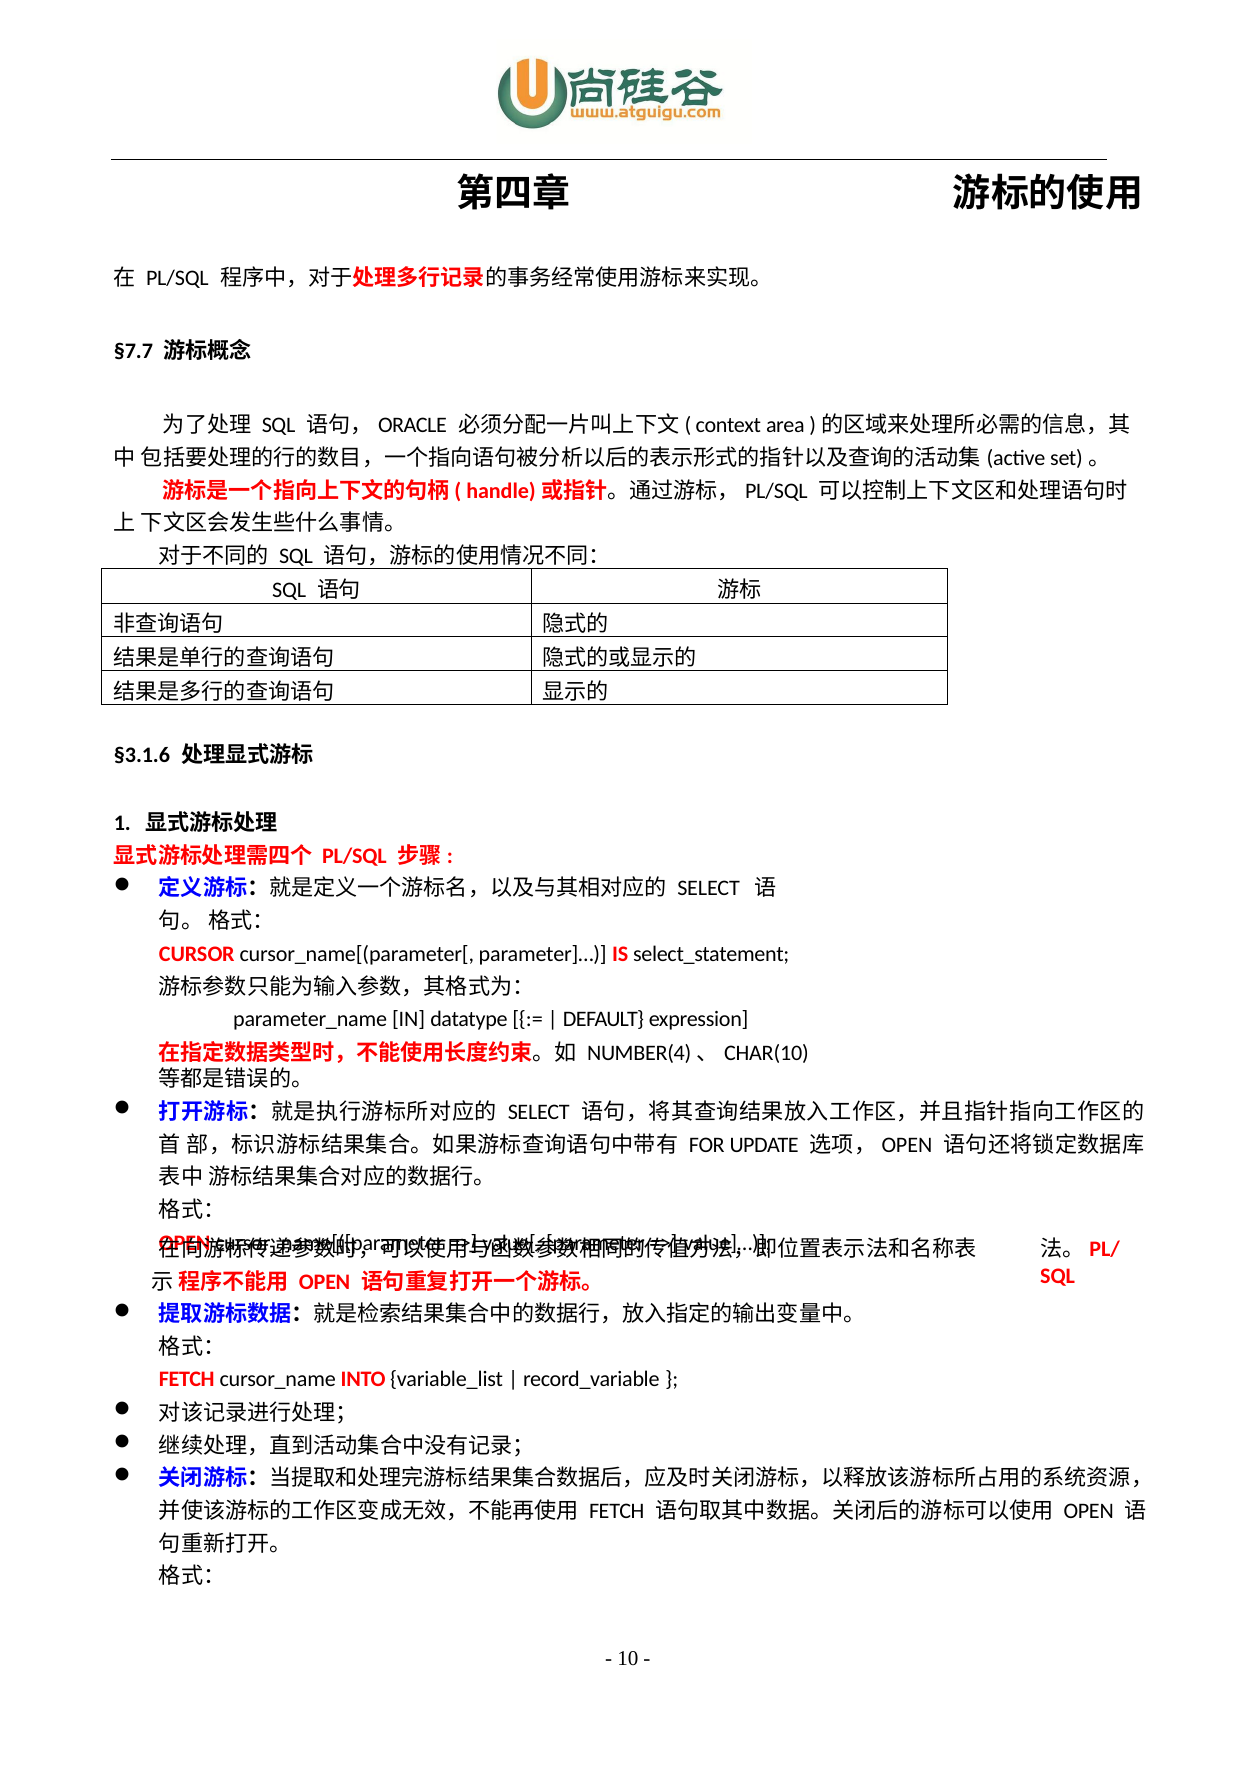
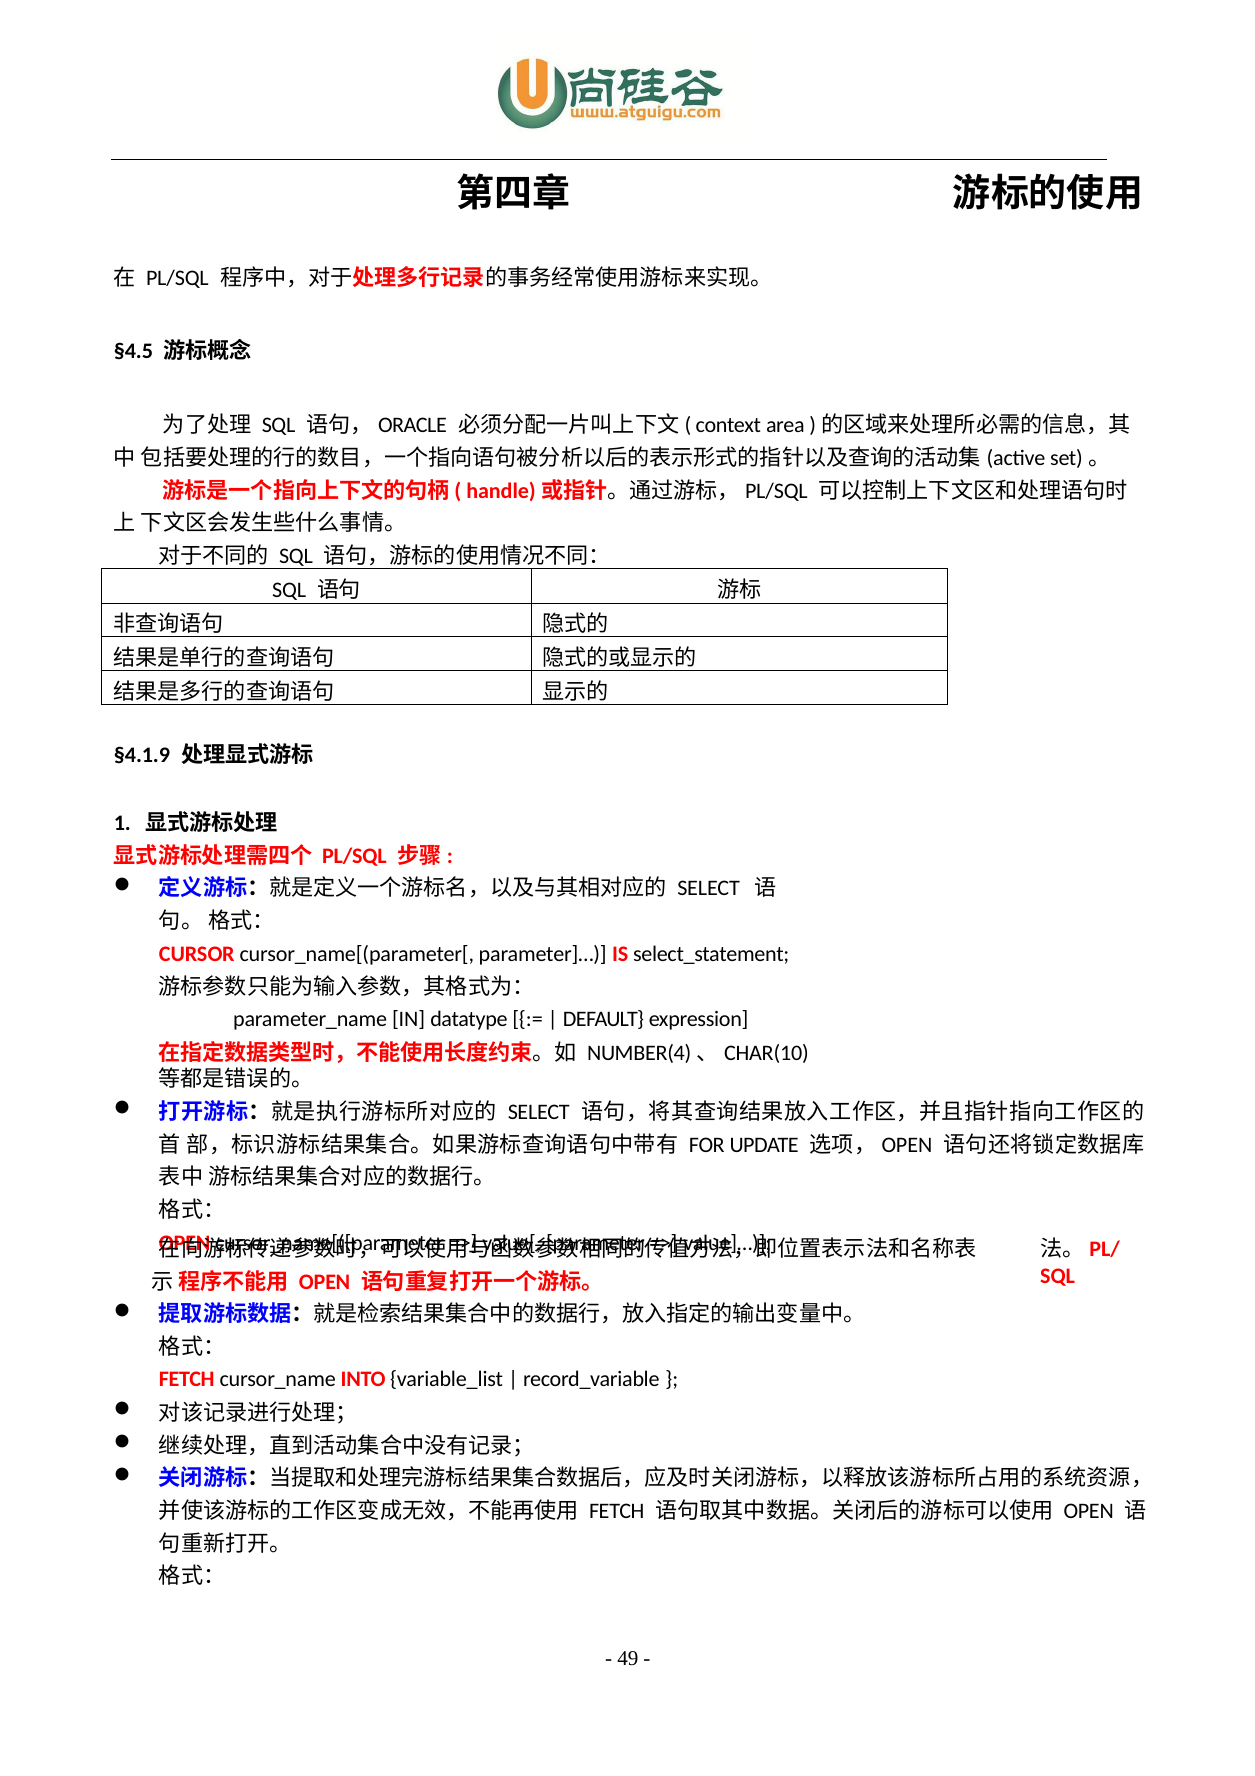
§7.7: §7.7 -> §4.5
§3.1.6: §3.1.6 -> §4.1.9
10: 10 -> 49
